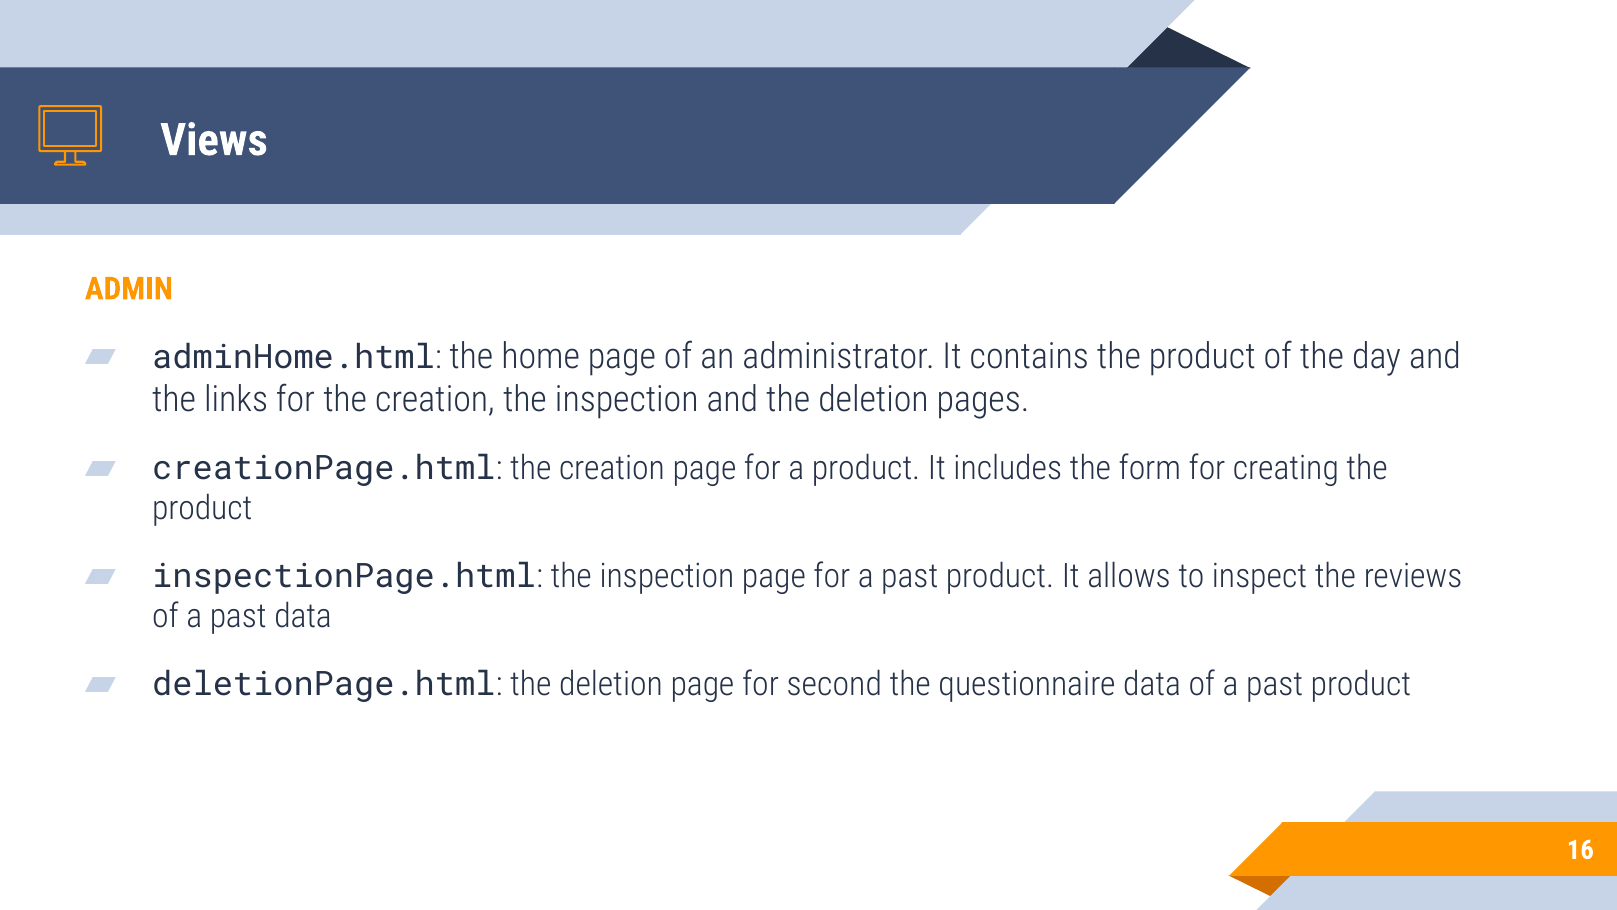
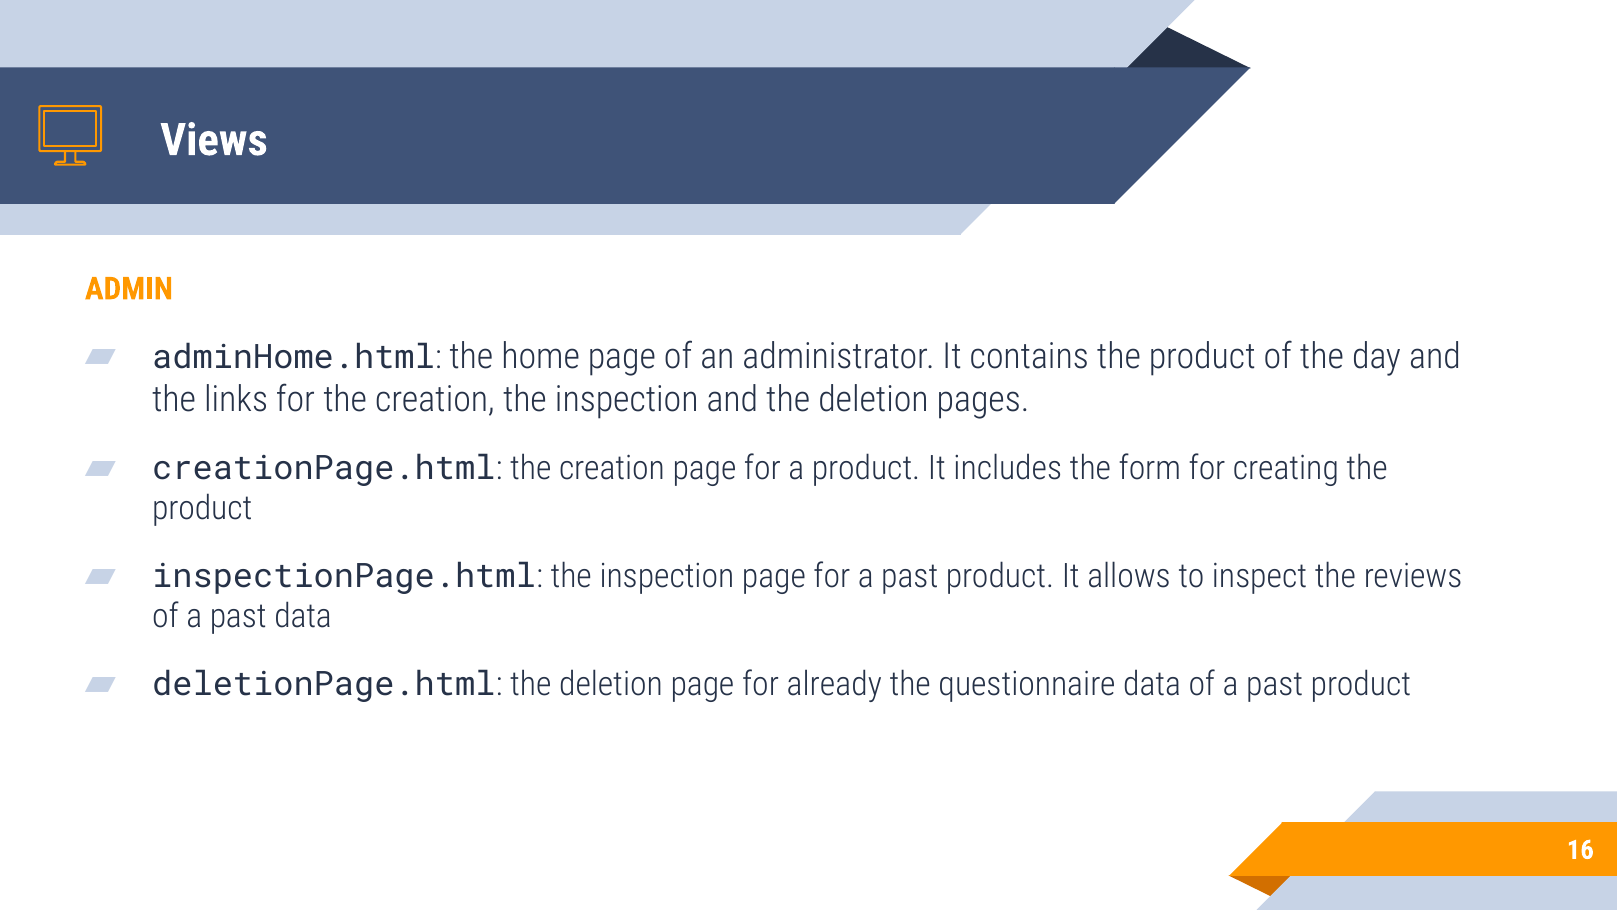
second: second -> already
